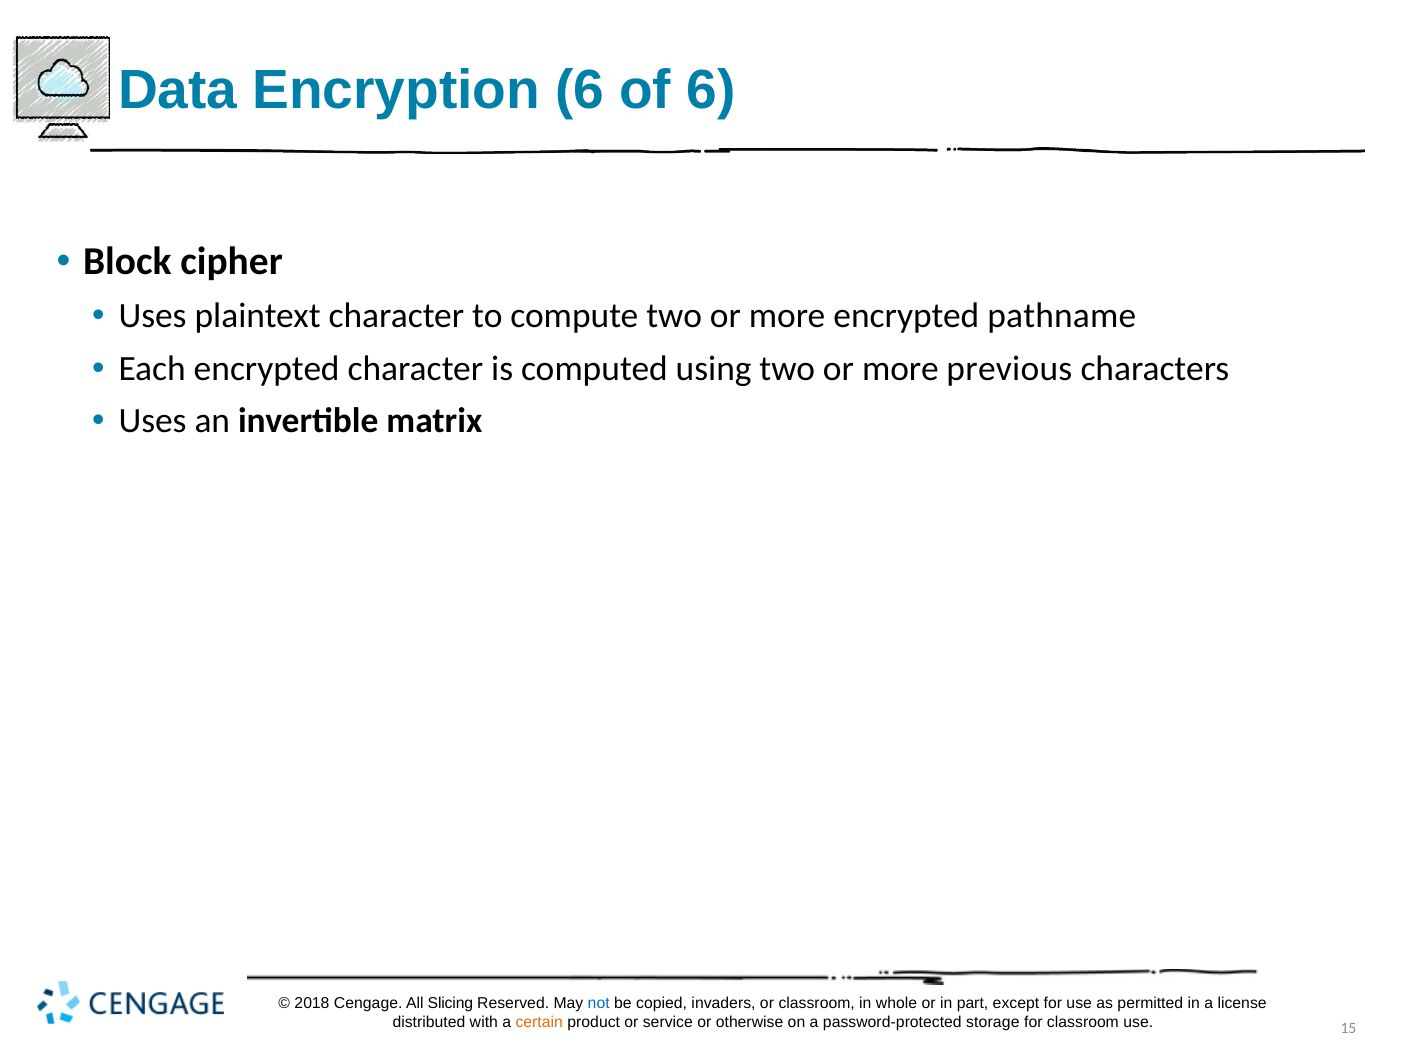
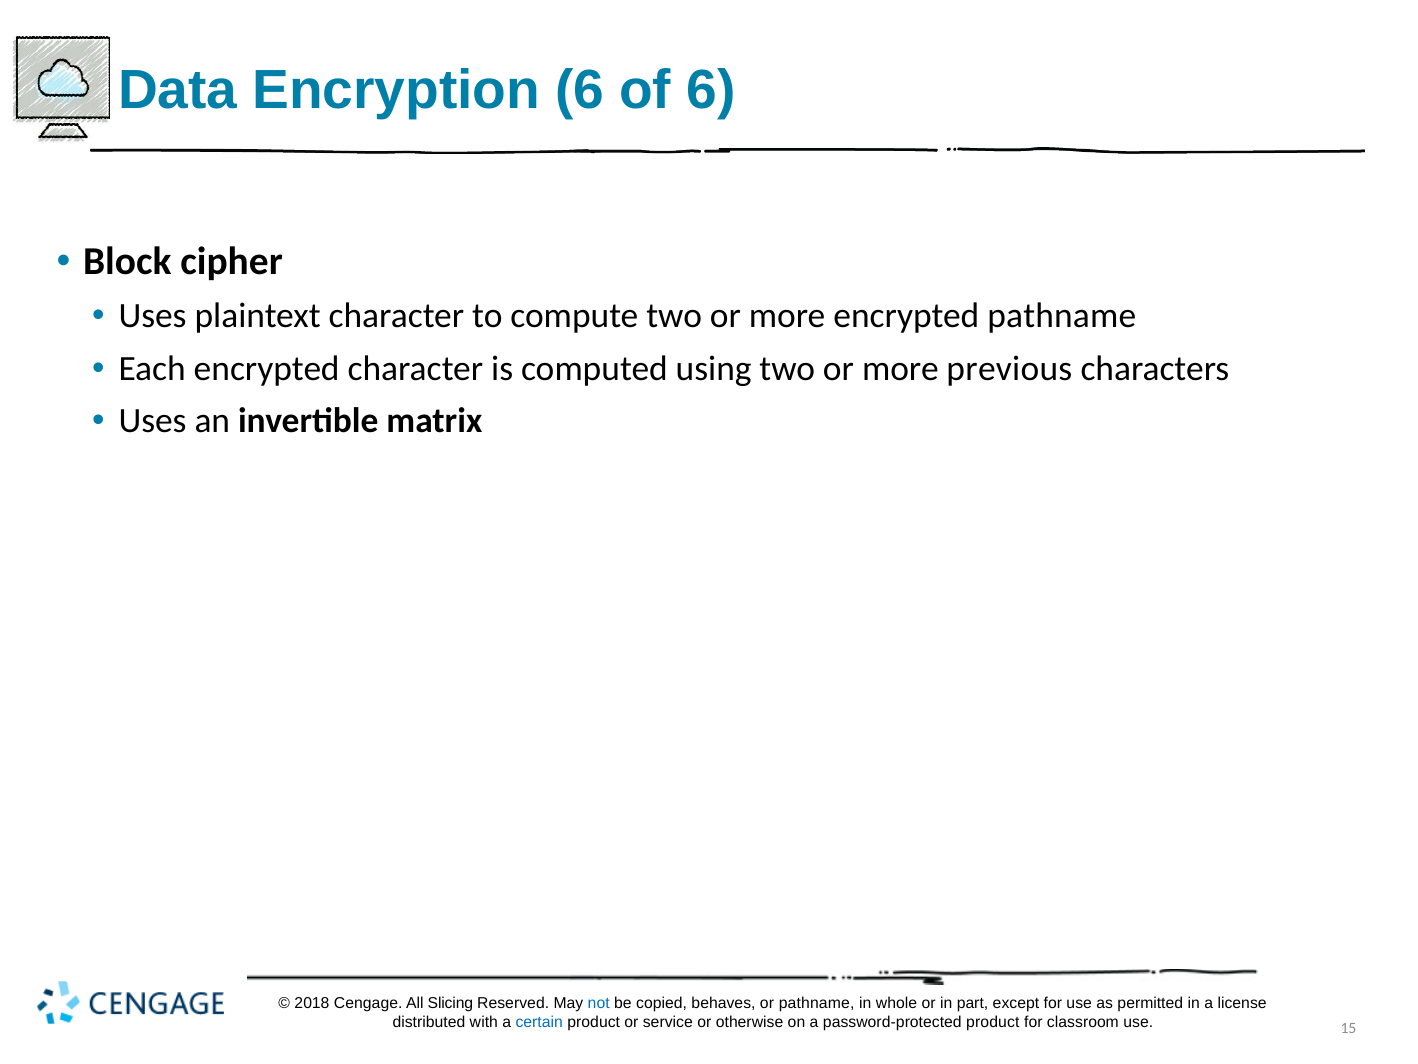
invaders: invaders -> behaves
or classroom: classroom -> pathname
certain colour: orange -> blue
password-protected storage: storage -> product
